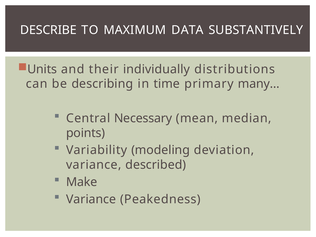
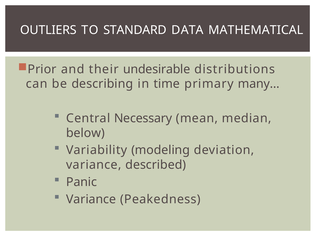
DESCRIBE: DESCRIBE -> OUTLIERS
MAXIMUM: MAXIMUM -> STANDARD
SUBSTANTIVELY: SUBSTANTIVELY -> MATHEMATICAL
Units: Units -> Prior
individually: individually -> undesirable
points: points -> below
Make: Make -> Panic
